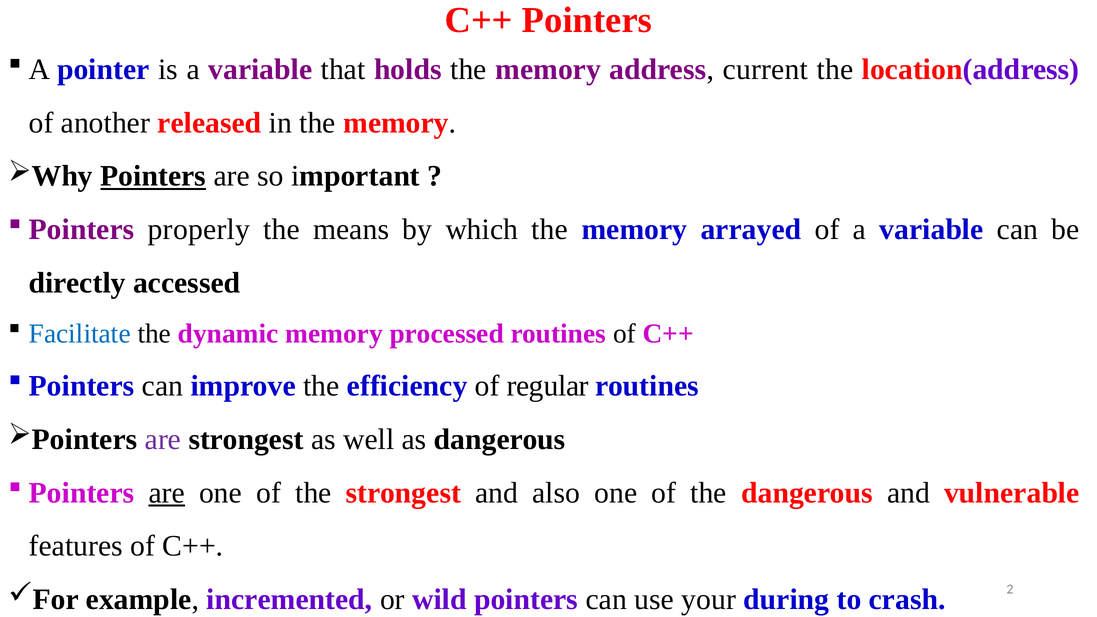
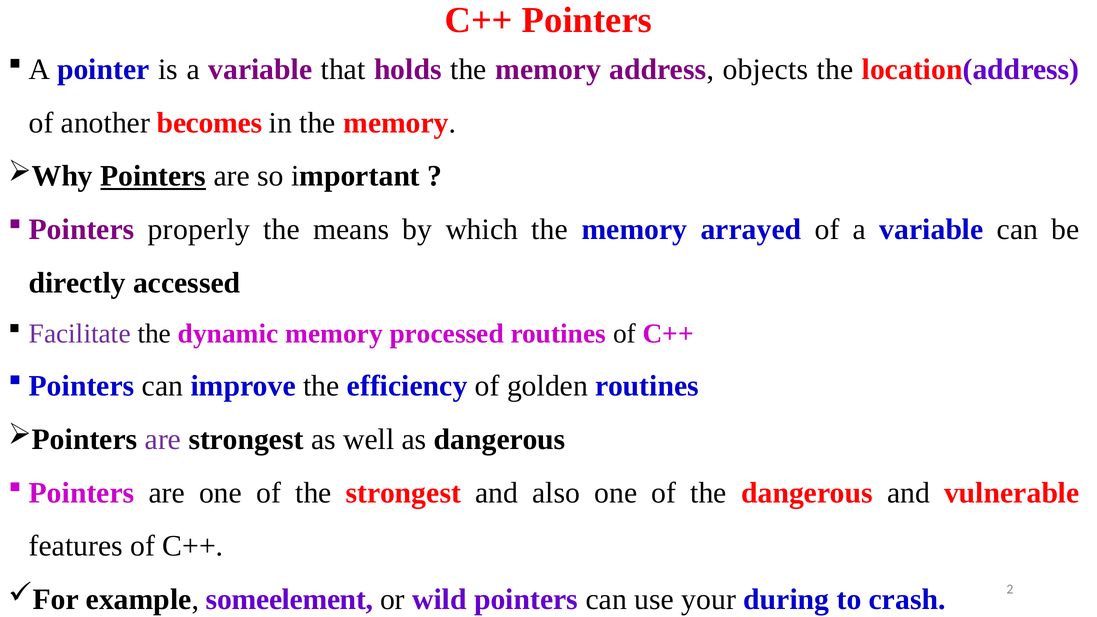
current: current -> objects
released: released -> becomes
Facilitate colour: blue -> purple
regular: regular -> golden
are at (167, 493) underline: present -> none
incremented: incremented -> someelement
